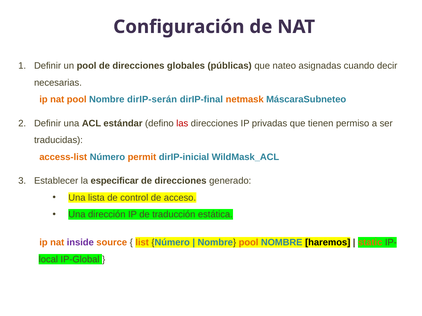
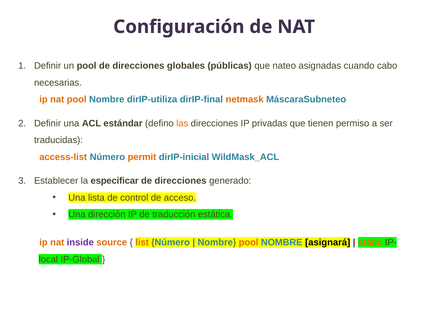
decir: decir -> cabo
dirIP-serán: dirIP-serán -> dirIP-utiliza
las colour: red -> orange
haremos: haremos -> asignará
